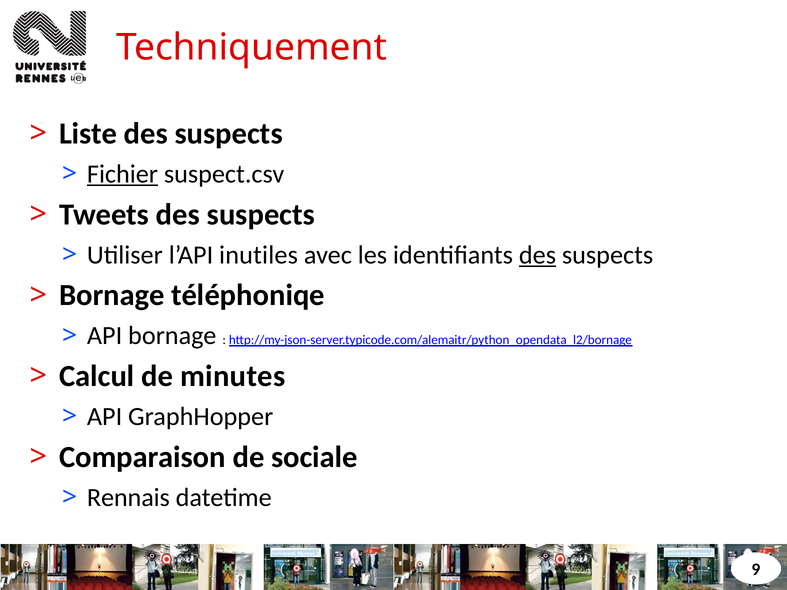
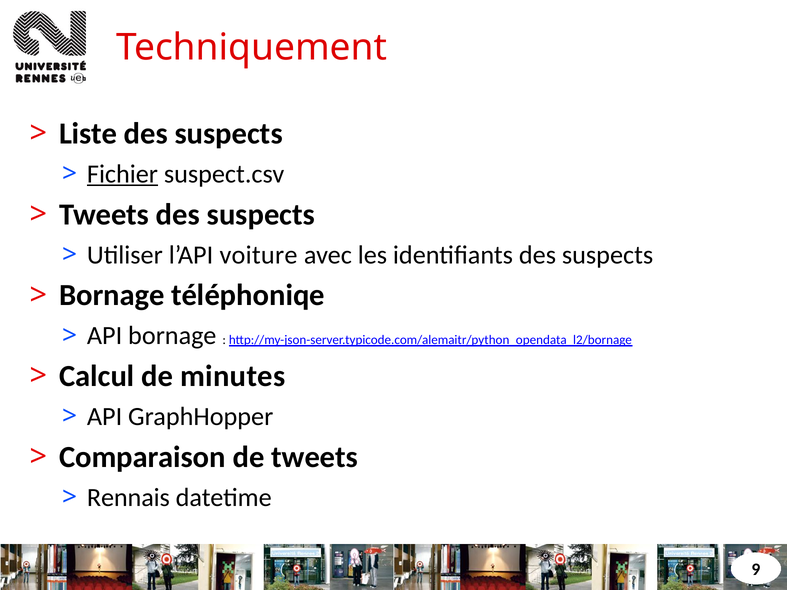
inutiles: inutiles -> voiture
des at (537, 255) underline: present -> none
de sociale: sociale -> tweets
